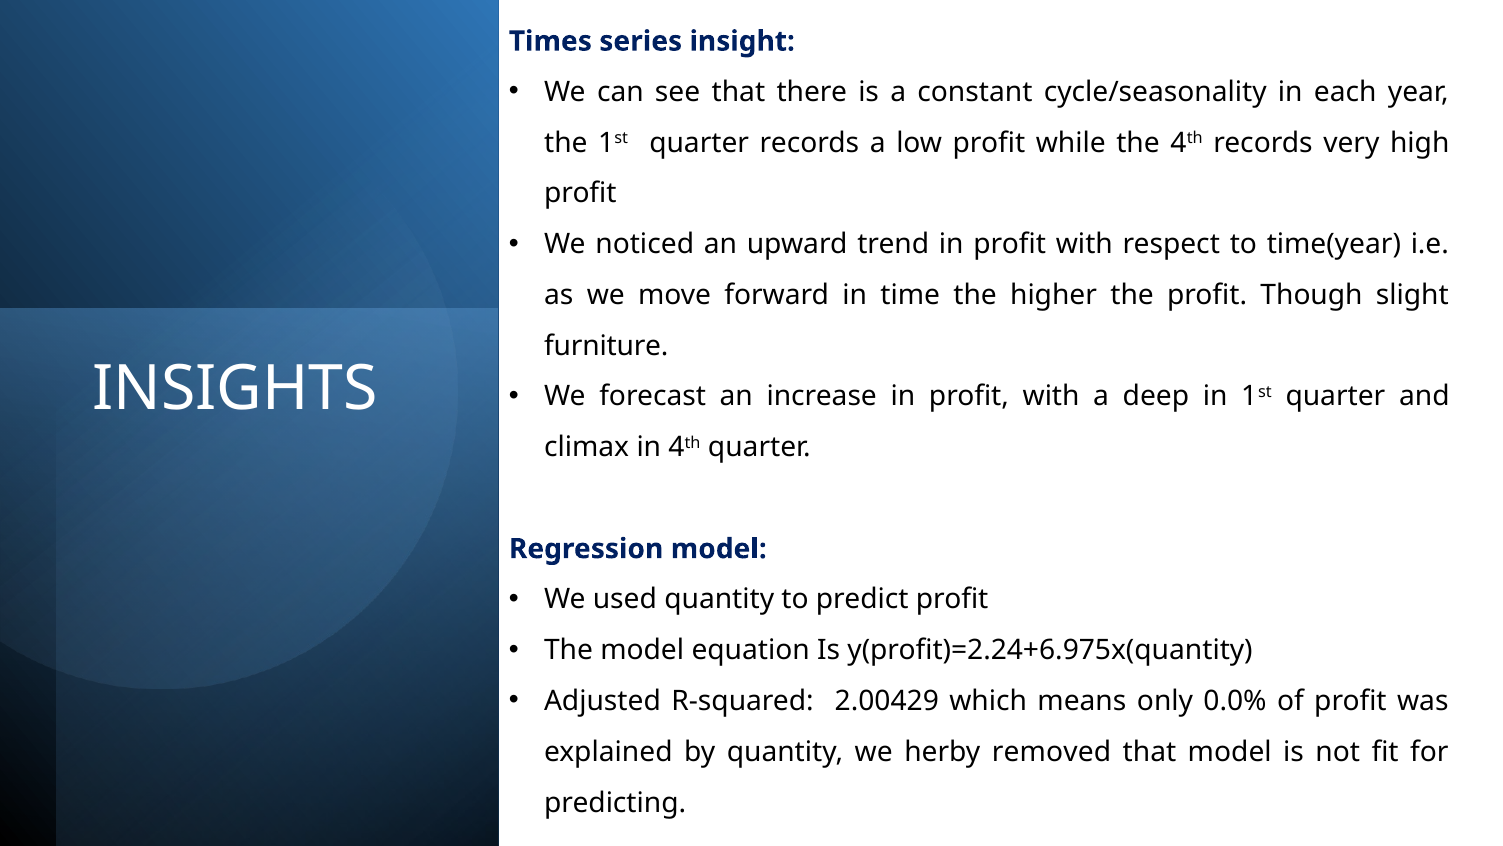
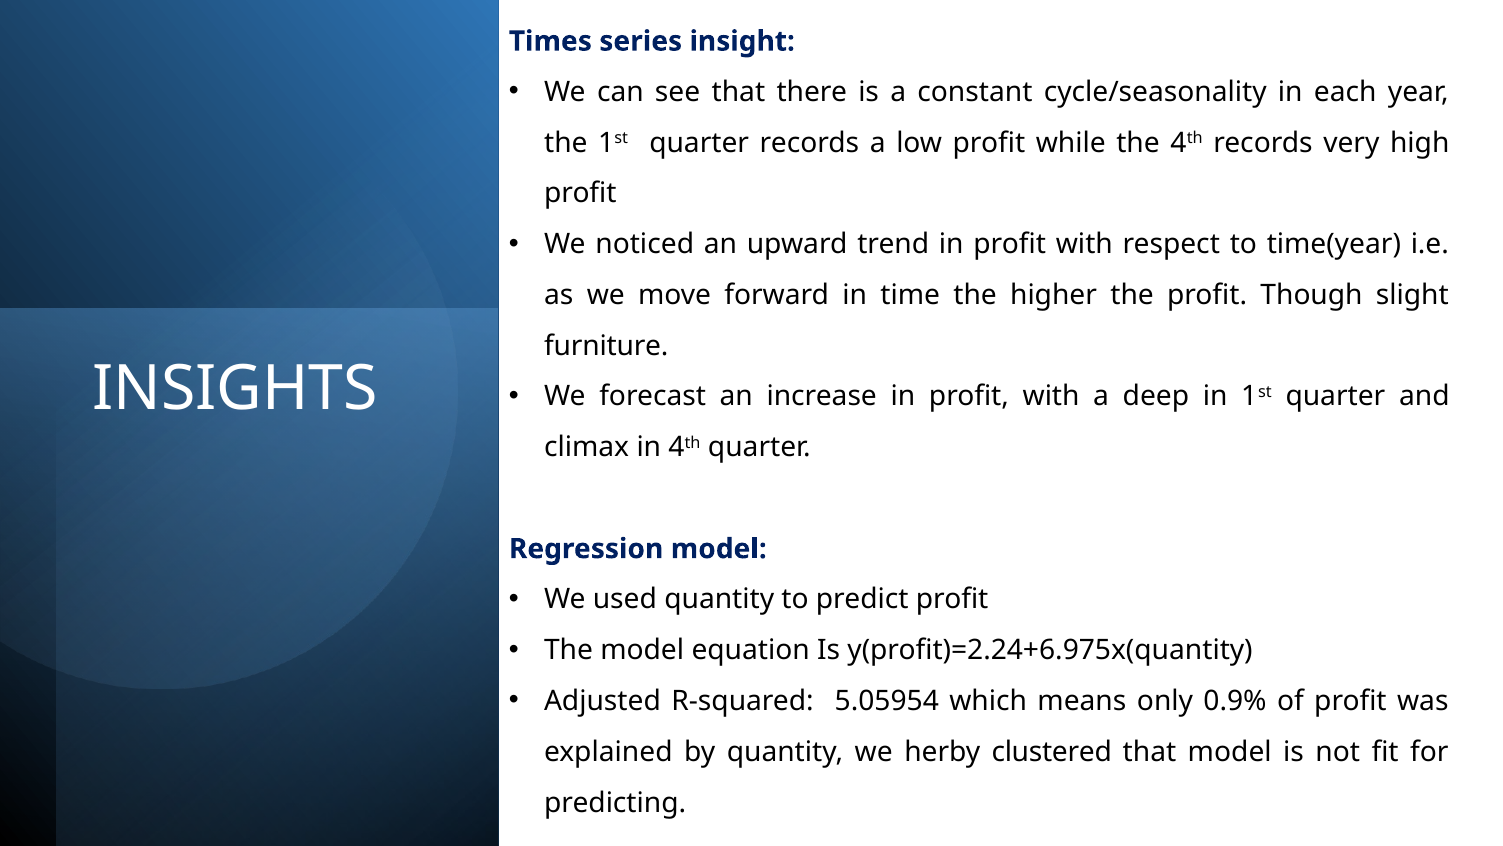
2.00429: 2.00429 -> 5.05954
0.0%: 0.0% -> 0.9%
removed: removed -> clustered
